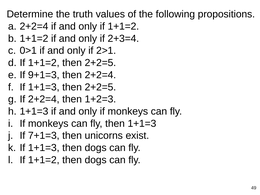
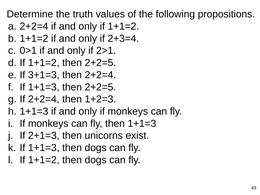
9+1=3: 9+1=3 -> 3+1=3
7+1=3: 7+1=3 -> 2+1=3
